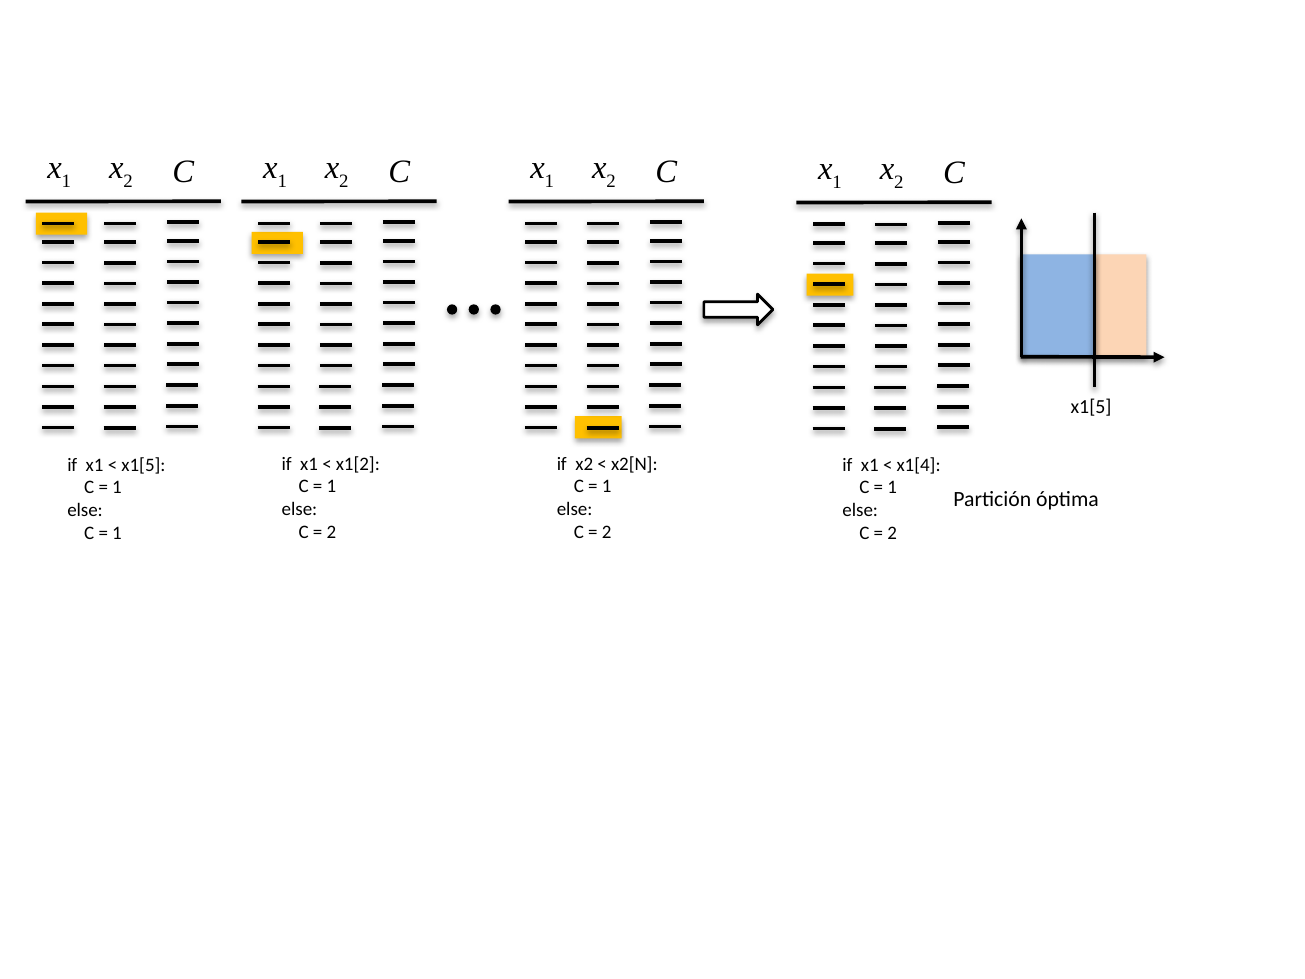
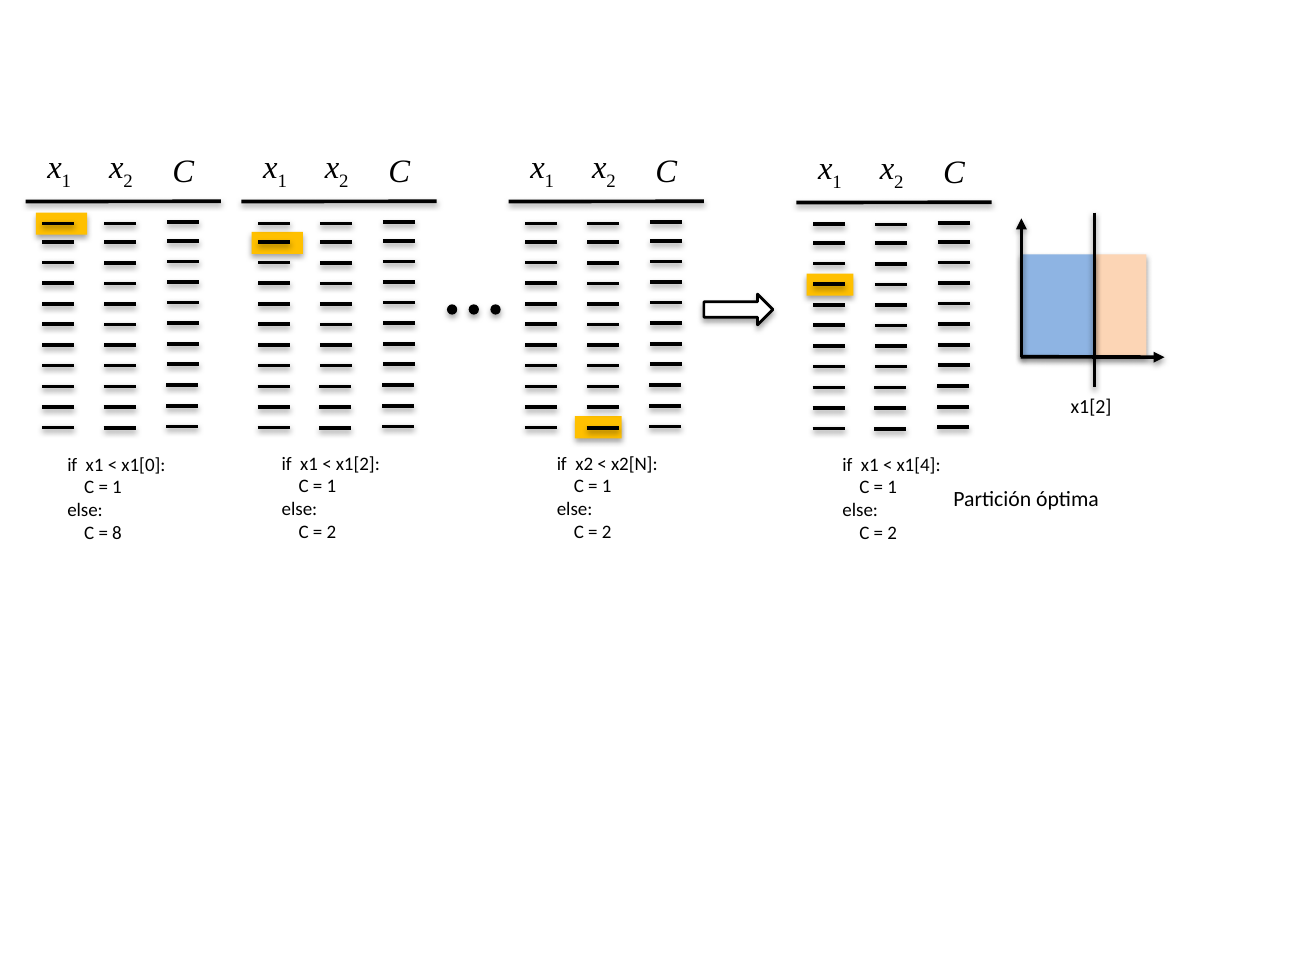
x1[5 at (1091, 406): x1[5 -> x1[2
x1[5 at (143, 465): x1[5 -> x1[0
1 at (117, 533): 1 -> 8
